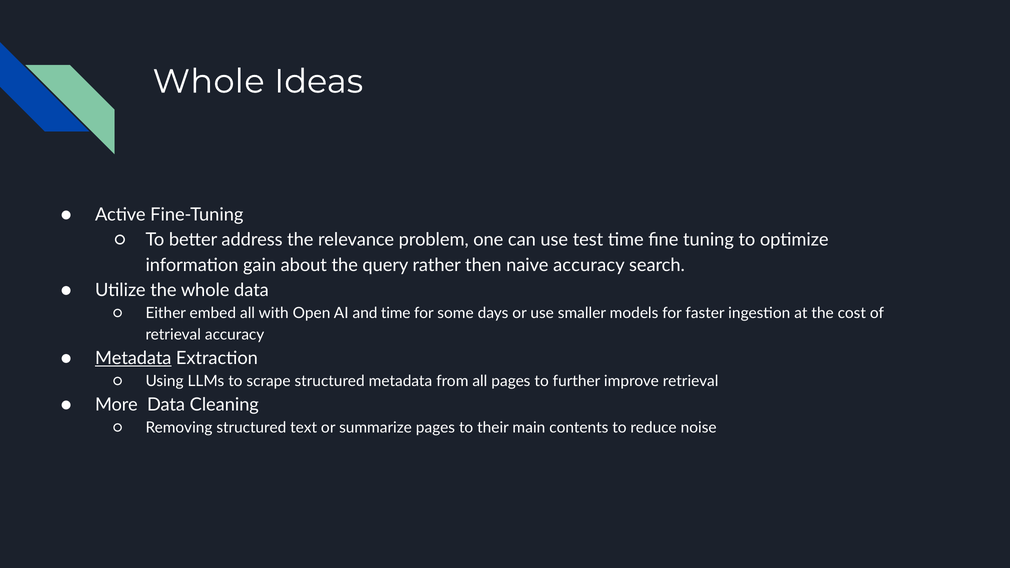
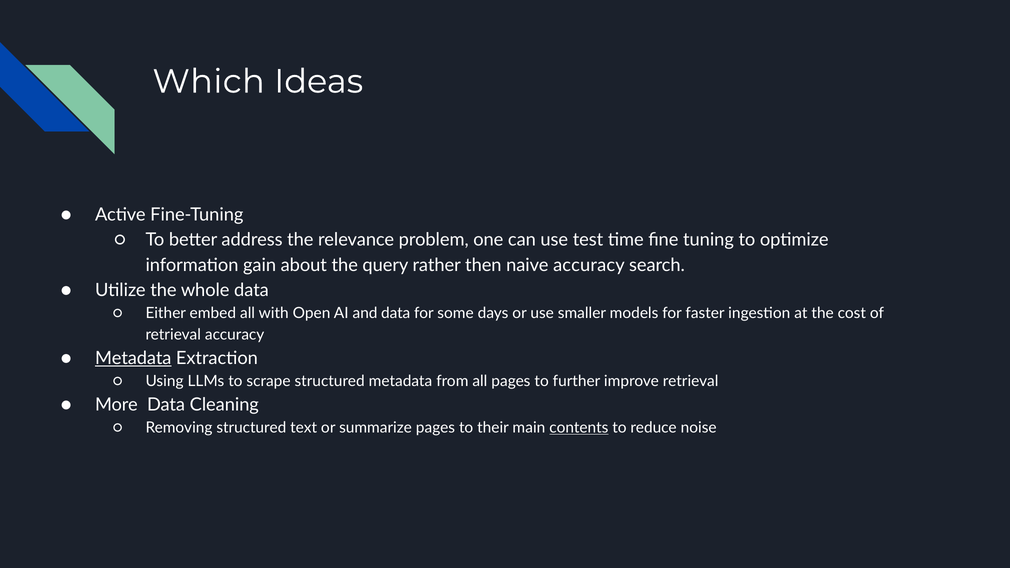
Whole at (209, 82): Whole -> Which
and time: time -> data
contents underline: none -> present
